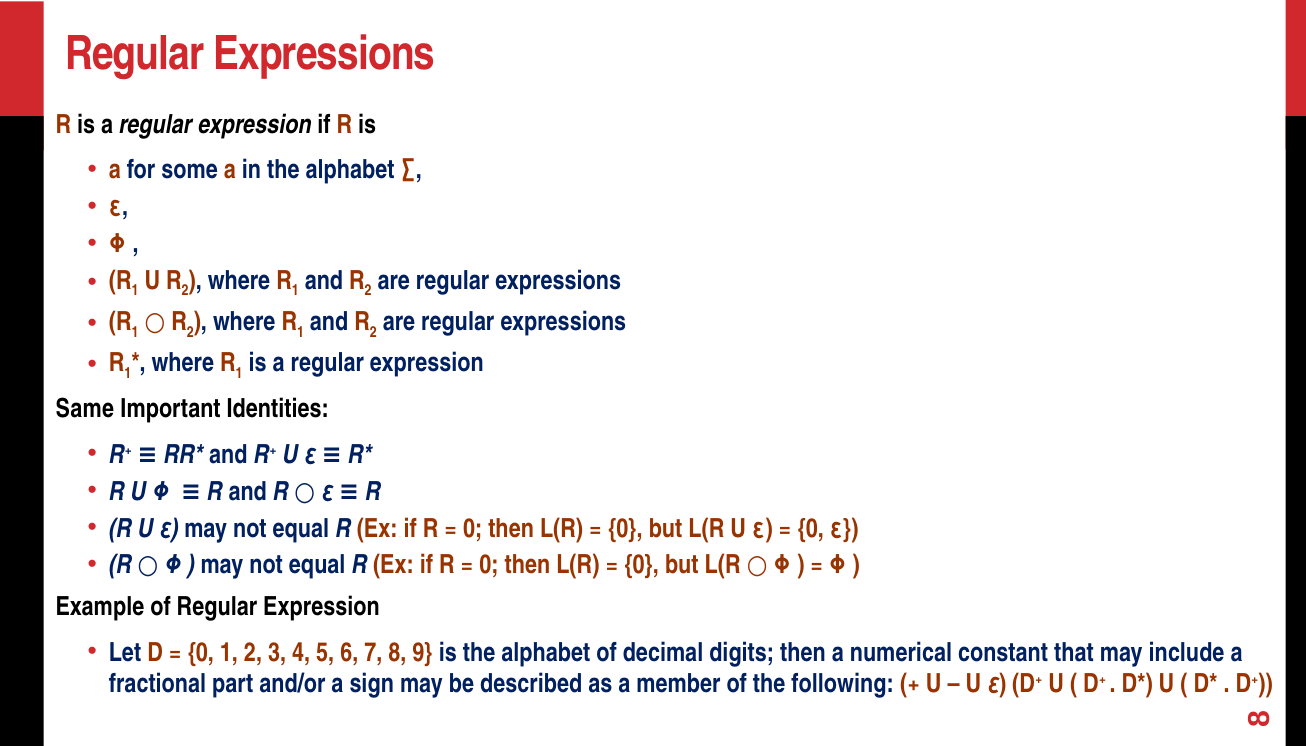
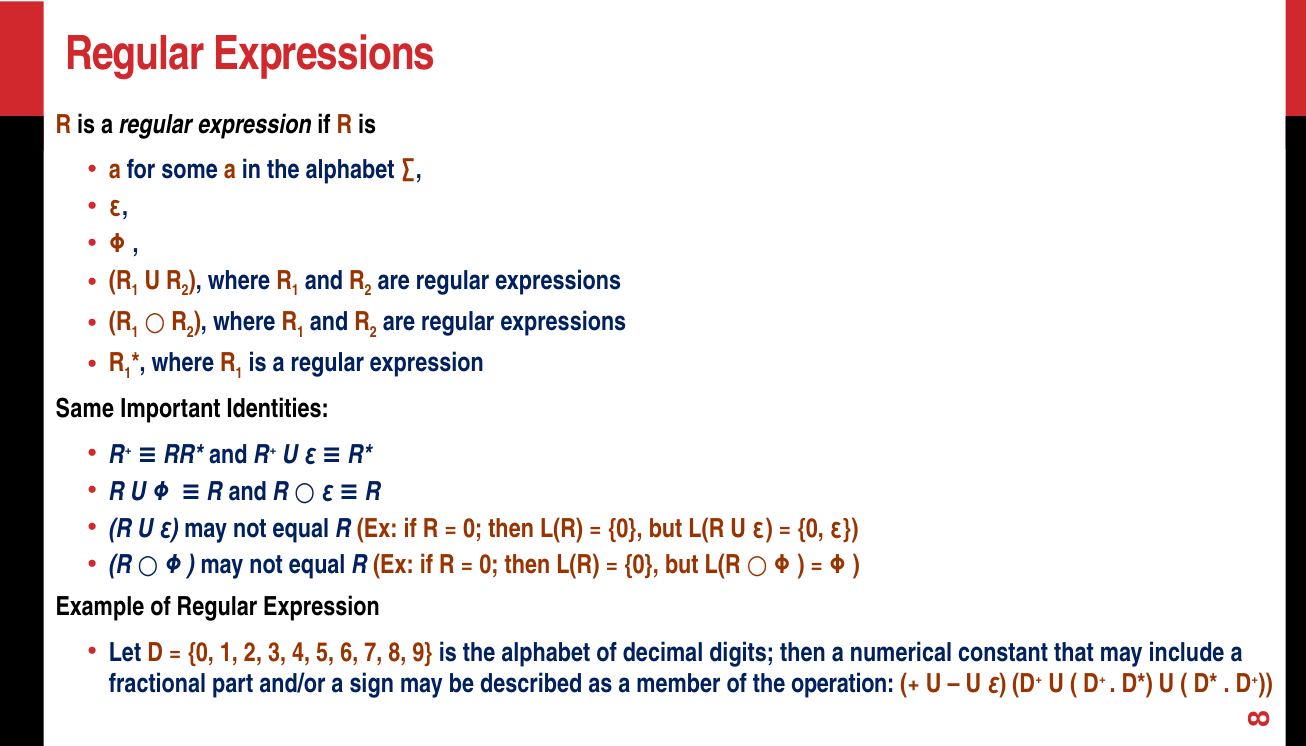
following: following -> operation
